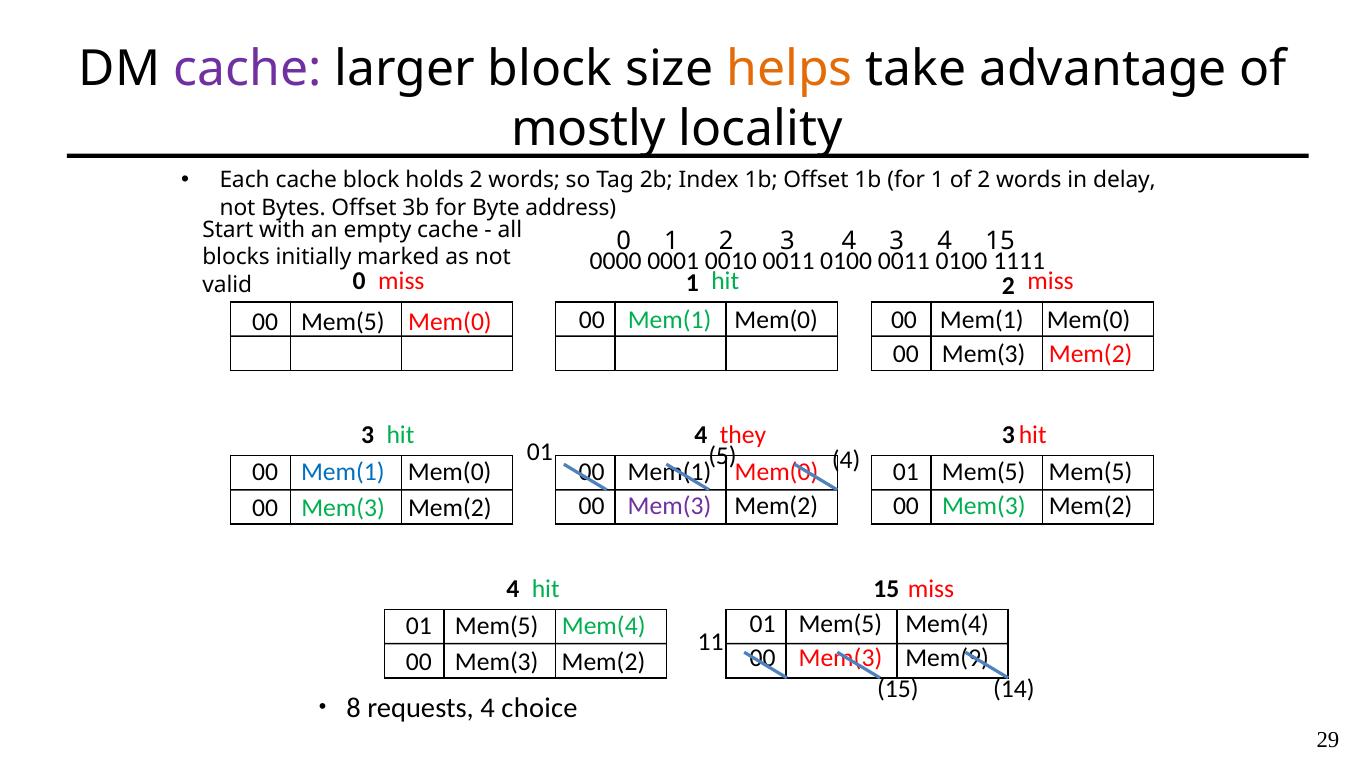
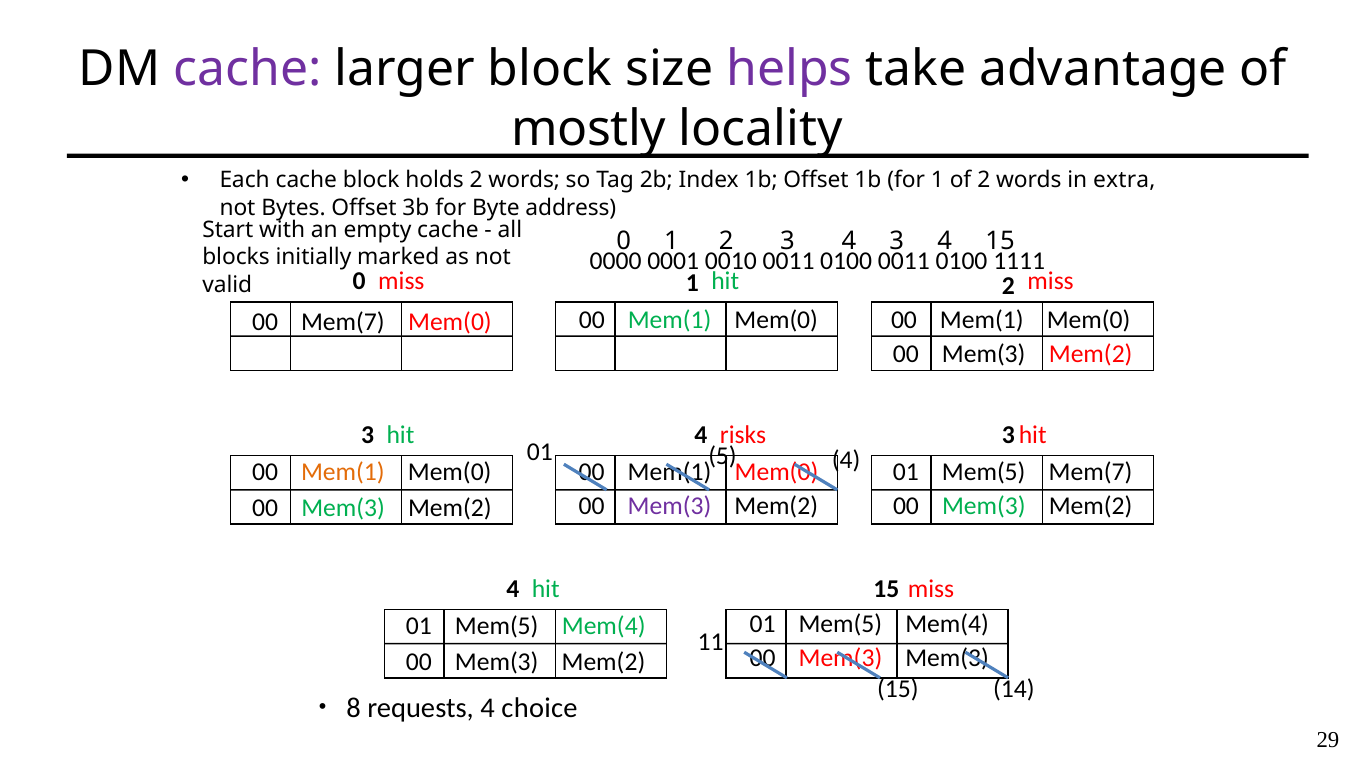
helps colour: orange -> purple
delay: delay -> extra
00 Mem(5: Mem(5 -> Mem(7
they: they -> risks
Mem(1 at (343, 472) colour: blue -> orange
Mem(5 Mem(5: Mem(5 -> Mem(7
Mem(3 Mem(9: Mem(9 -> Mem(3
